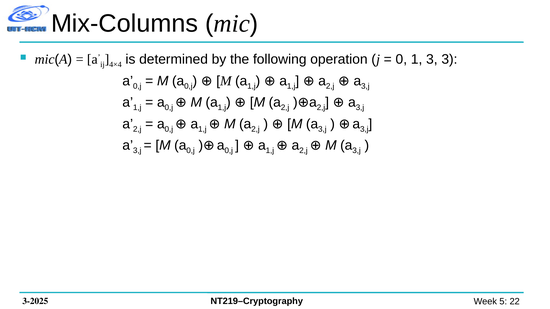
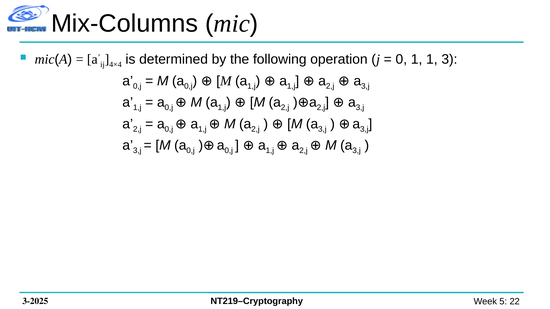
1 3: 3 -> 1
